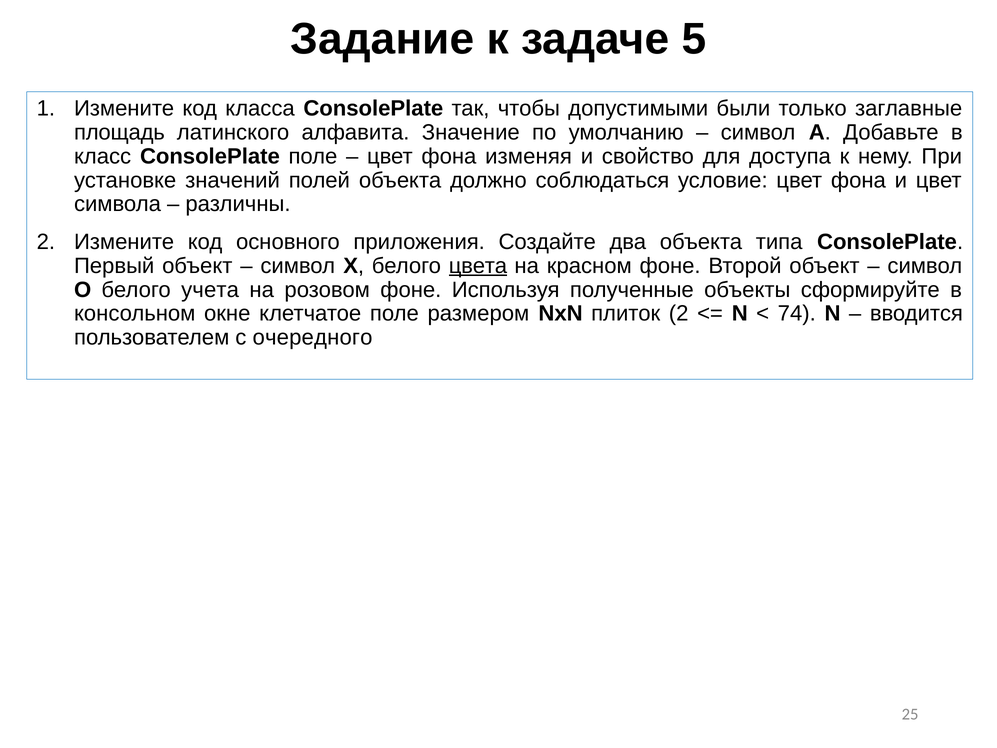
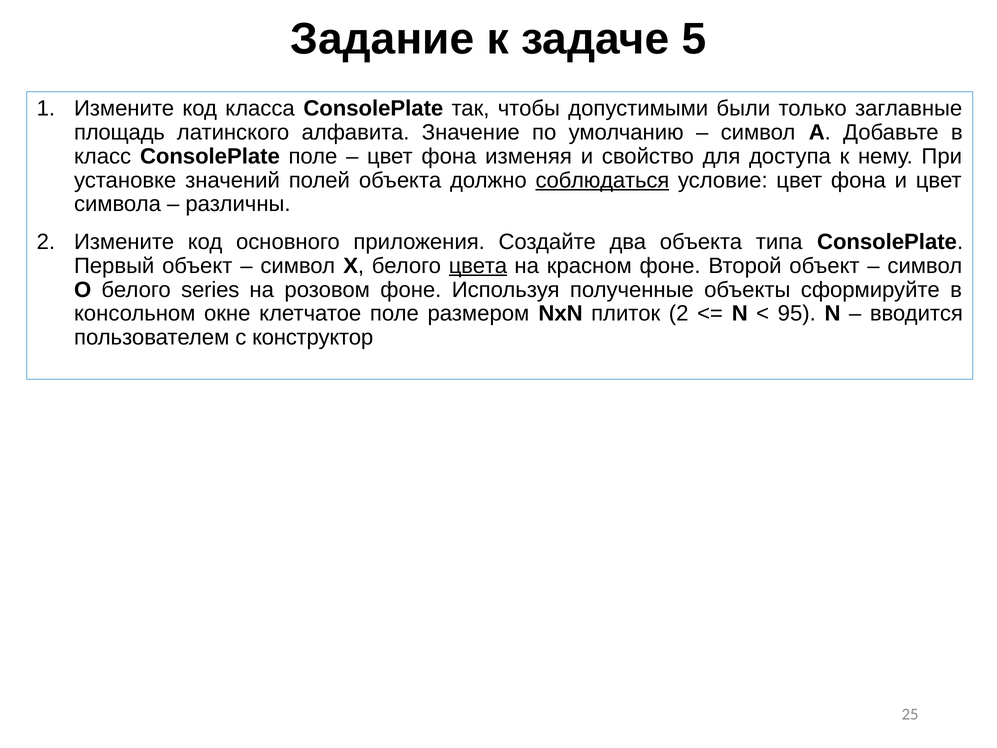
соблюдаться underline: none -> present
учета: учета -> series
74: 74 -> 95
очередного: очередного -> конструктор
